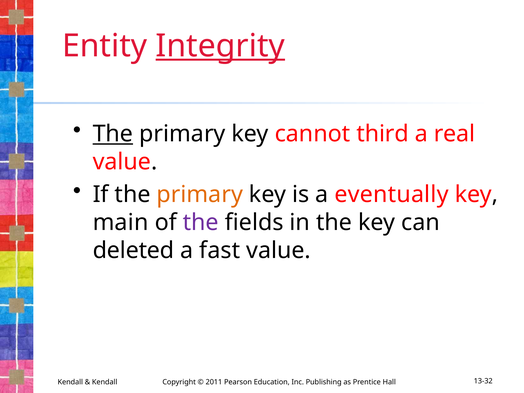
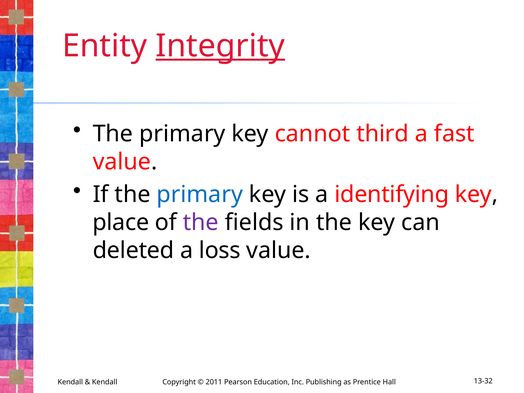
The at (113, 134) underline: present -> none
real: real -> fast
primary at (200, 194) colour: orange -> blue
eventually: eventually -> identifying
main: main -> place
fast: fast -> loss
